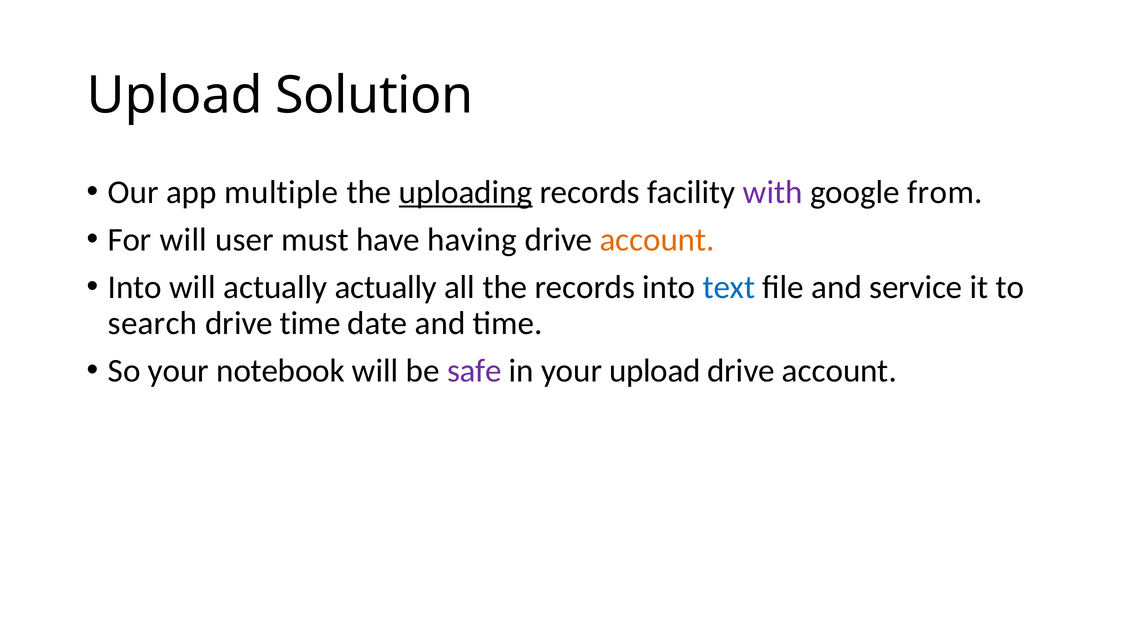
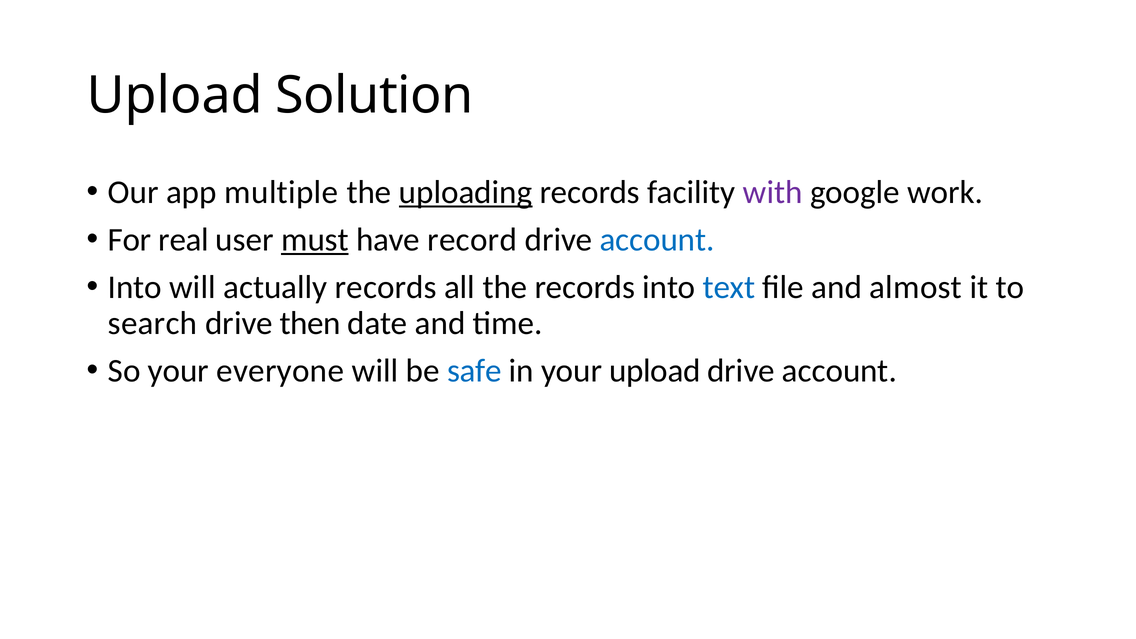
from: from -> work
For will: will -> real
must underline: none -> present
having: having -> record
account at (657, 240) colour: orange -> blue
actually actually: actually -> records
service: service -> almost
drive time: time -> then
notebook: notebook -> everyone
safe colour: purple -> blue
